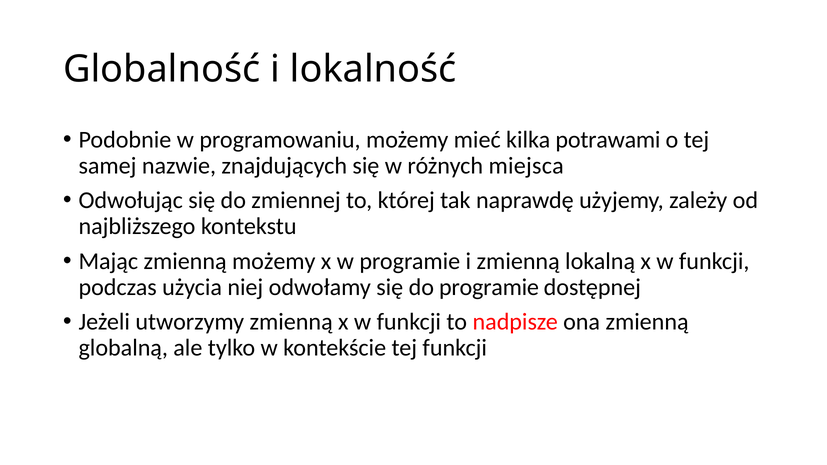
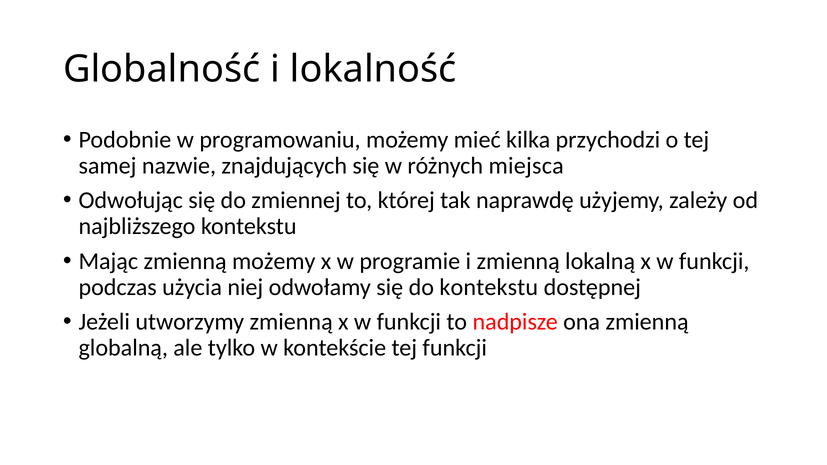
potrawami: potrawami -> przychodzi
do programie: programie -> kontekstu
